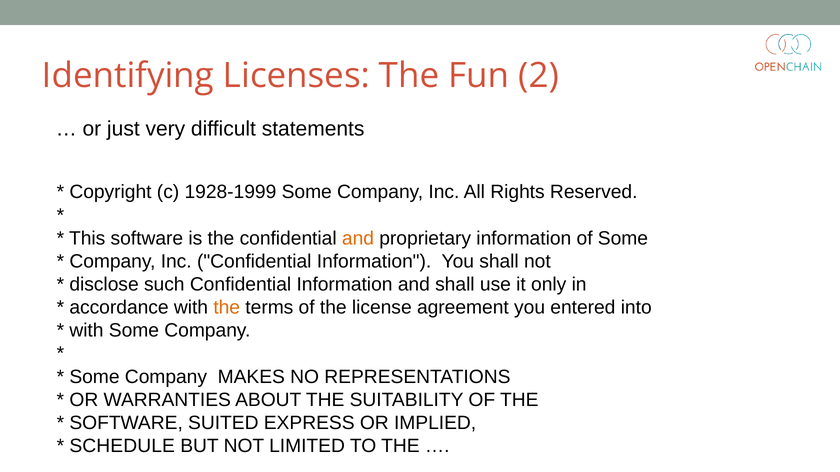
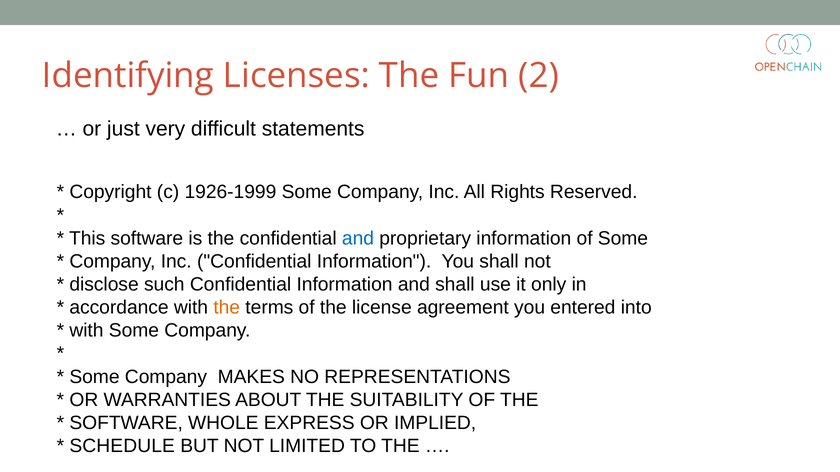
1928-1999: 1928-1999 -> 1926-1999
and at (358, 239) colour: orange -> blue
SUITED: SUITED -> WHOLE
